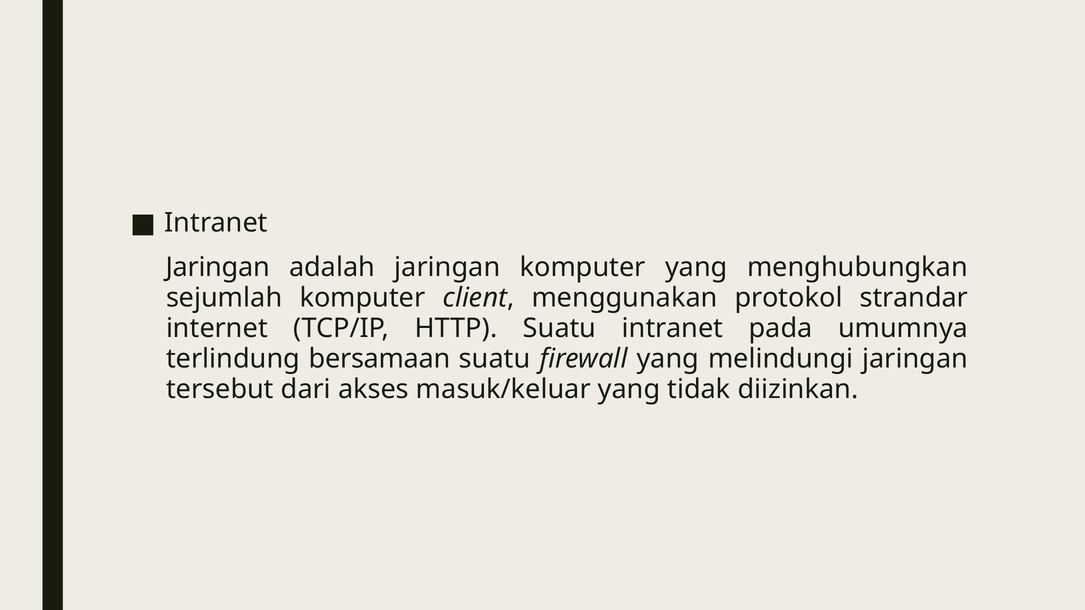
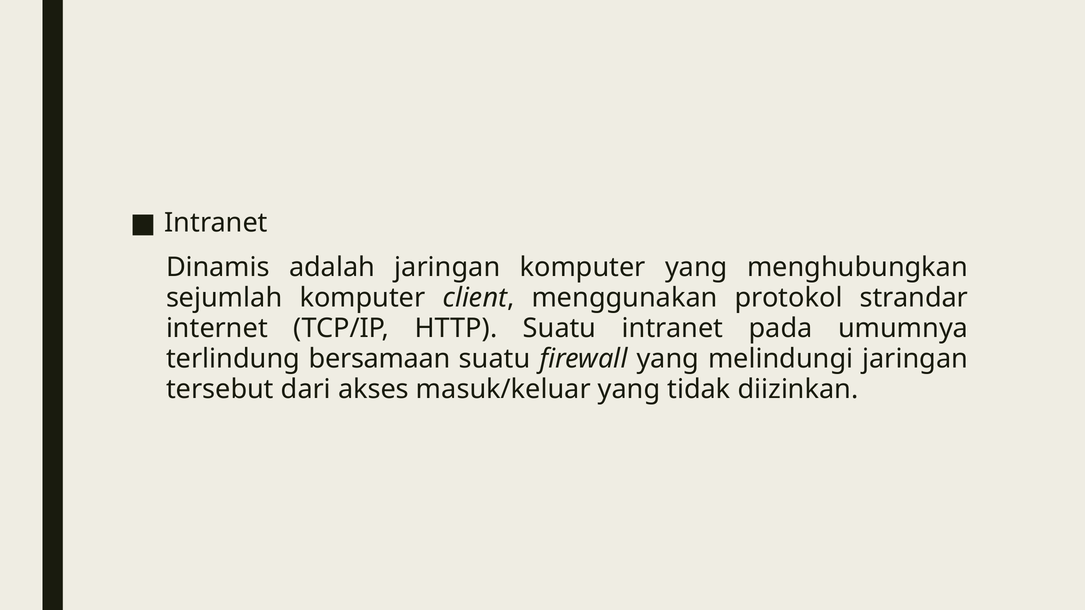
Jaringan at (218, 267): Jaringan -> Dinamis
